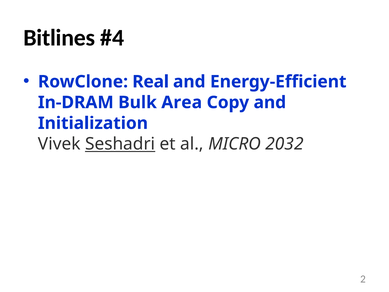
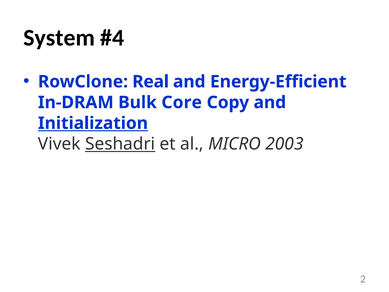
Bitlines: Bitlines -> System
Area: Area -> Core
Initialization underline: none -> present
2032: 2032 -> 2003
